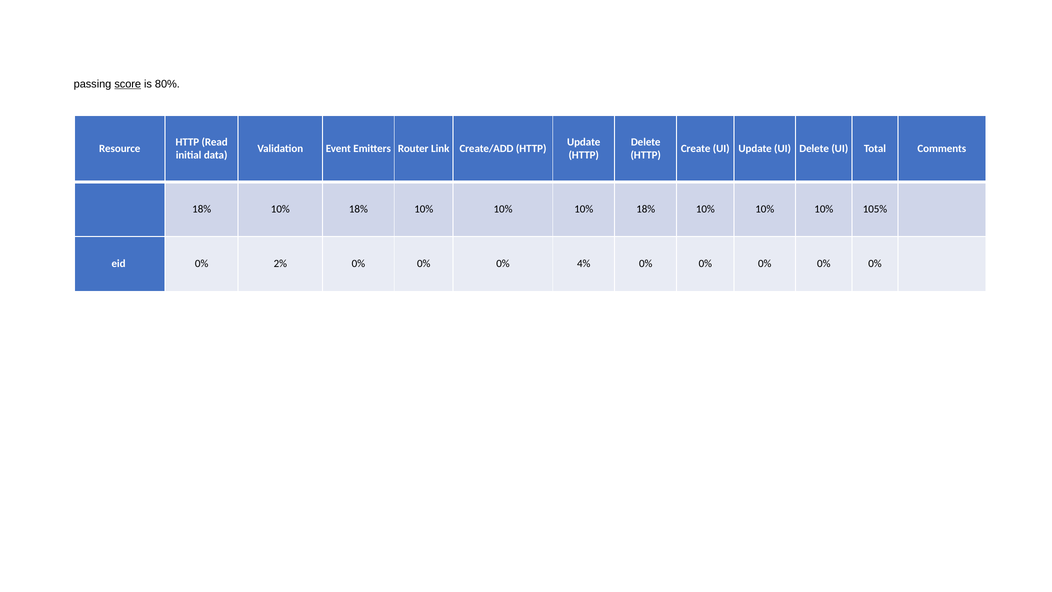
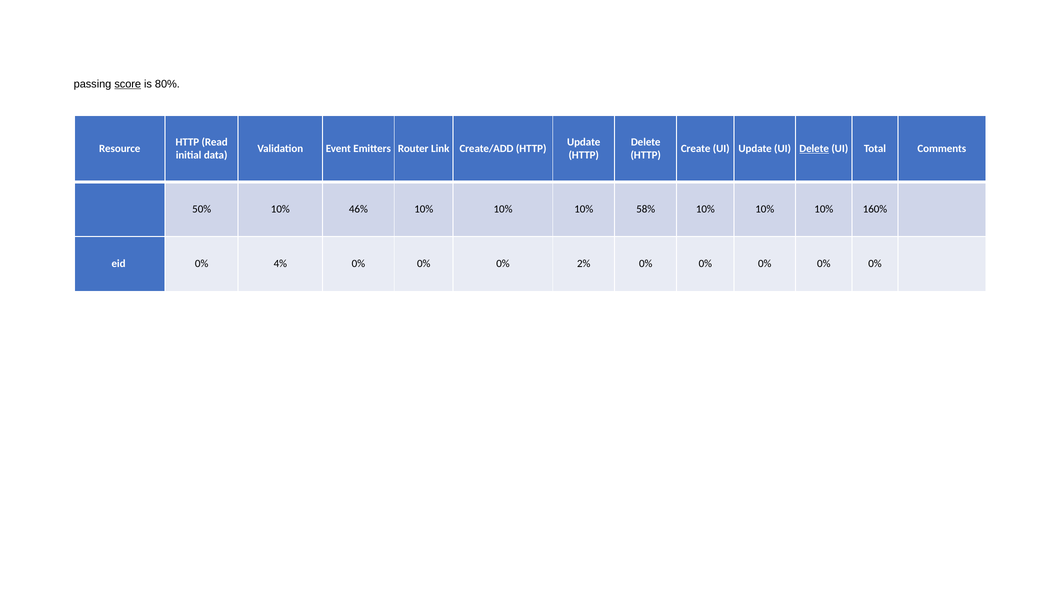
Delete at (814, 149) underline: none -> present
18% at (202, 209): 18% -> 50%
18% at (358, 209): 18% -> 46%
10% 10% 18%: 18% -> 58%
105%: 105% -> 160%
2%: 2% -> 4%
4%: 4% -> 2%
